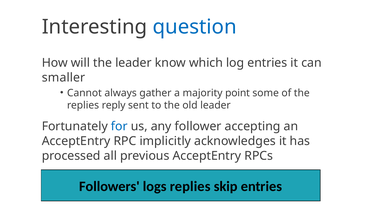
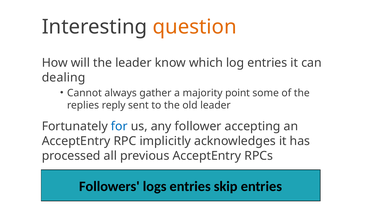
question colour: blue -> orange
smaller: smaller -> dealing
logs replies: replies -> entries
